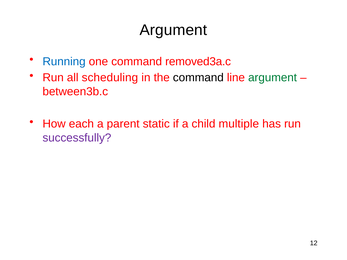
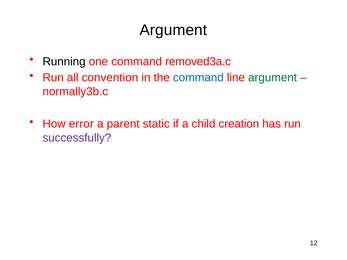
Running colour: blue -> black
scheduling: scheduling -> convention
command at (198, 78) colour: black -> blue
between3b.c: between3b.c -> normally3b.c
each: each -> error
multiple: multiple -> creation
